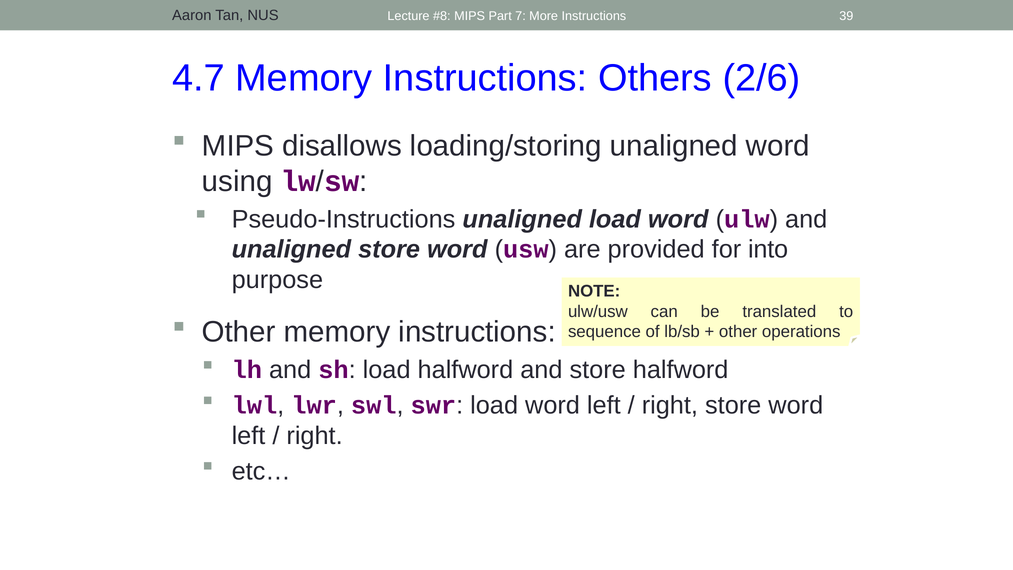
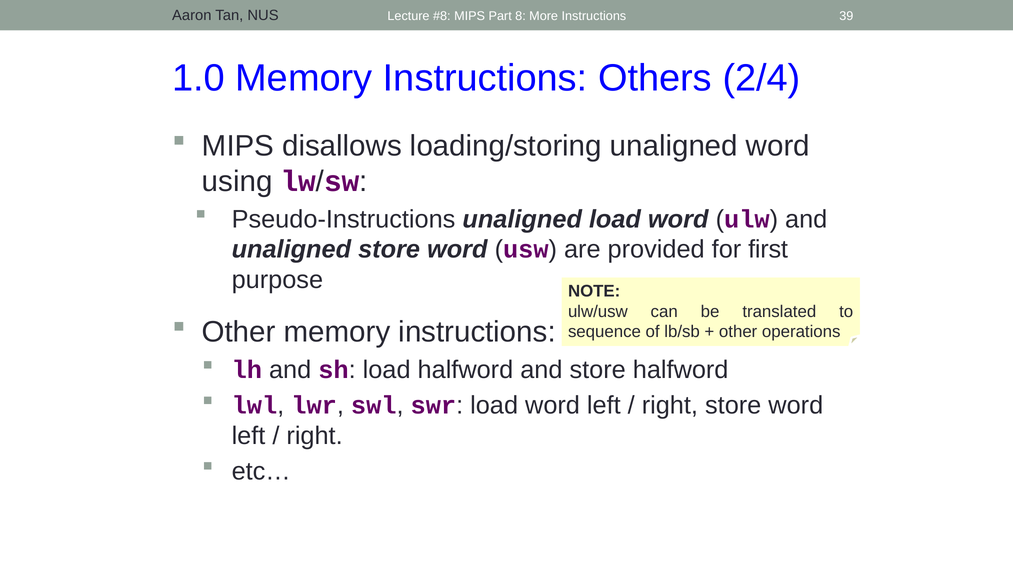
7: 7 -> 8
4.7: 4.7 -> 1.0
2/6: 2/6 -> 2/4
into: into -> first
